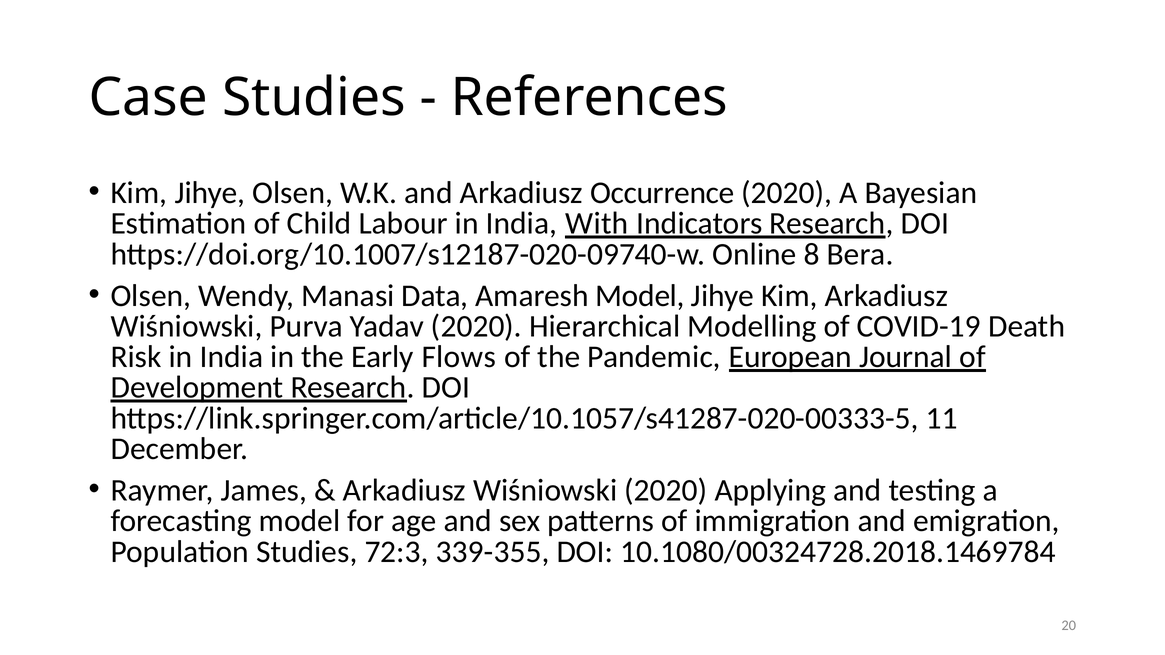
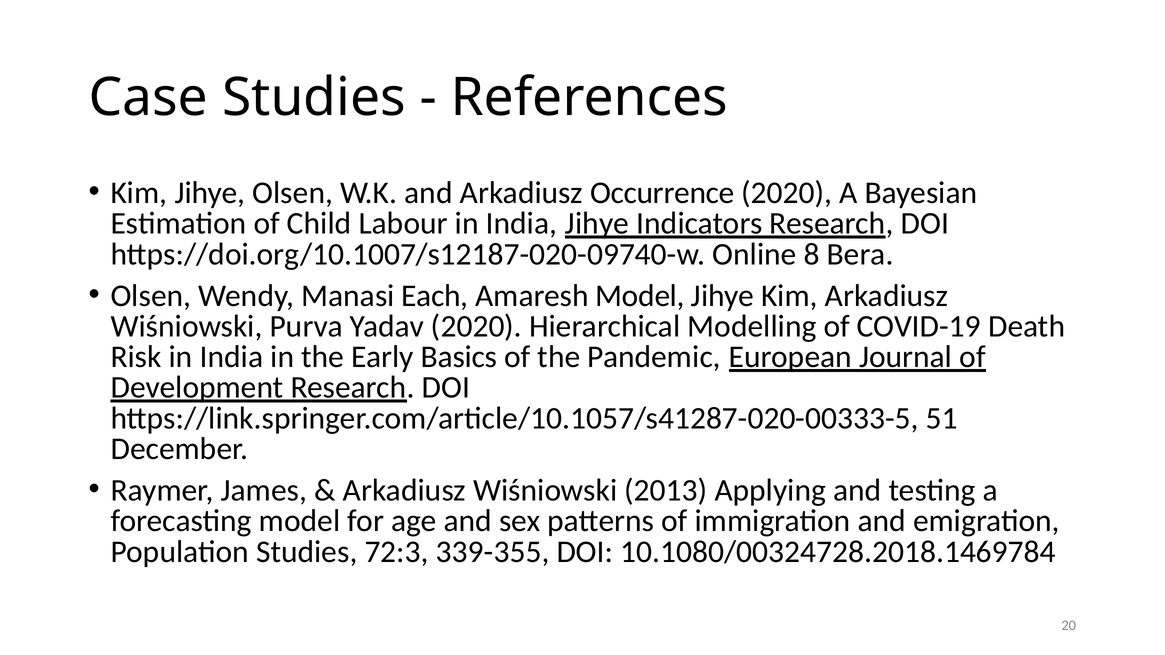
India With: With -> Jihye
Data: Data -> Each
Flows: Flows -> Basics
11: 11 -> 51
Wiśniowski 2020: 2020 -> 2013
